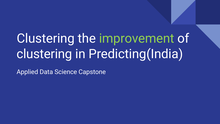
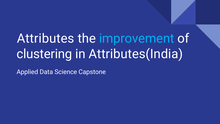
Clustering at (46, 38): Clustering -> Attributes
improvement colour: light green -> light blue
Predicting(India: Predicting(India -> Attributes(India
